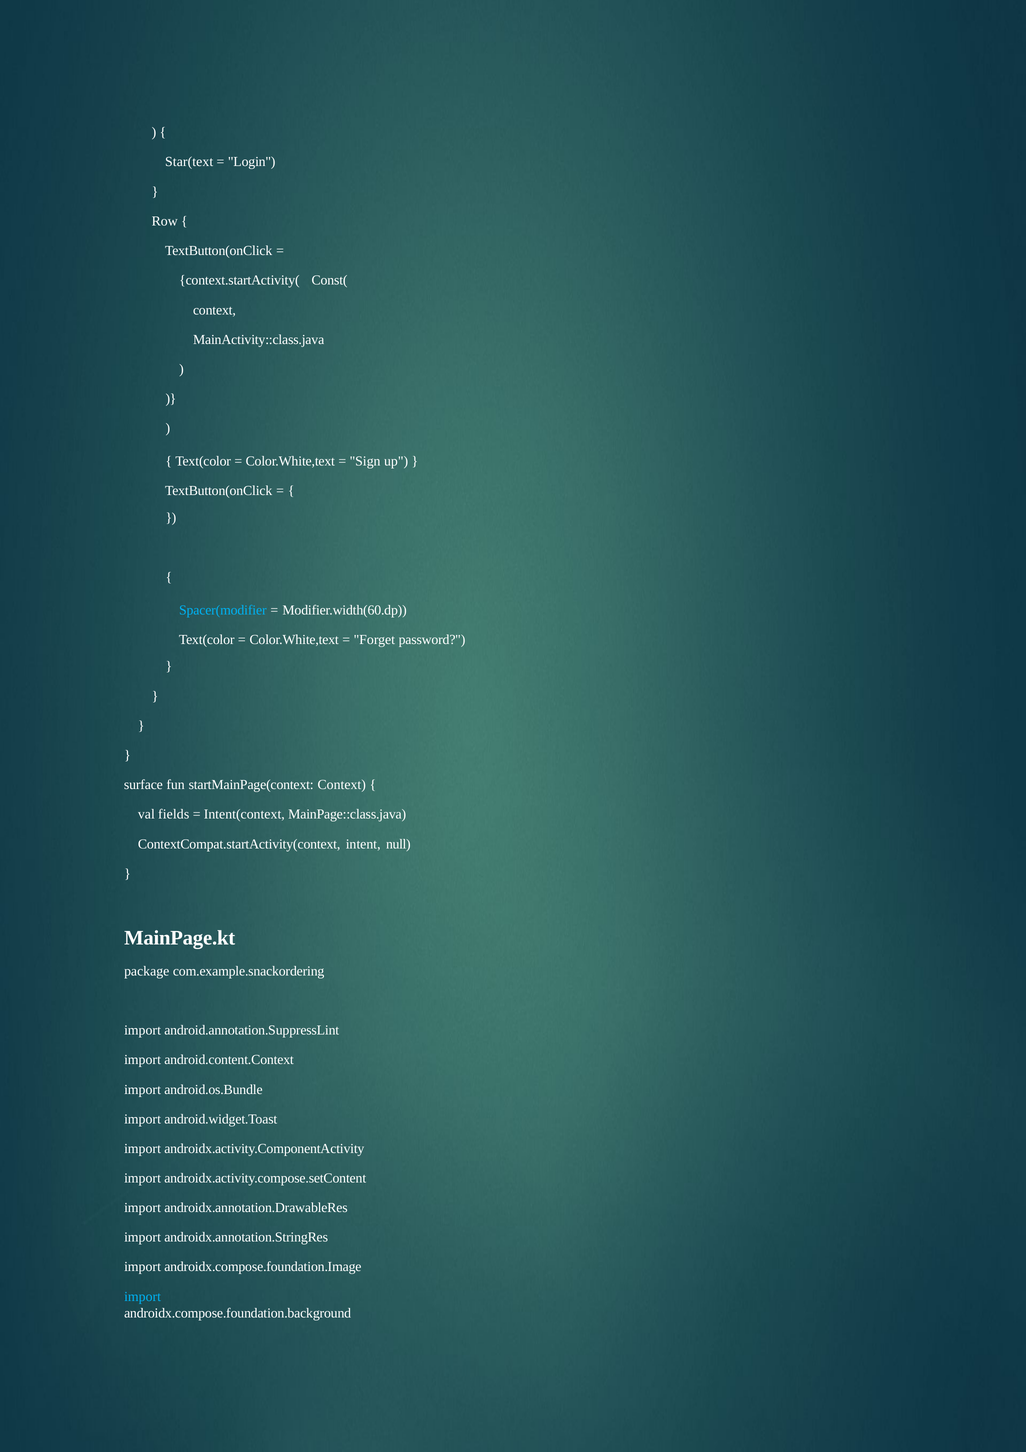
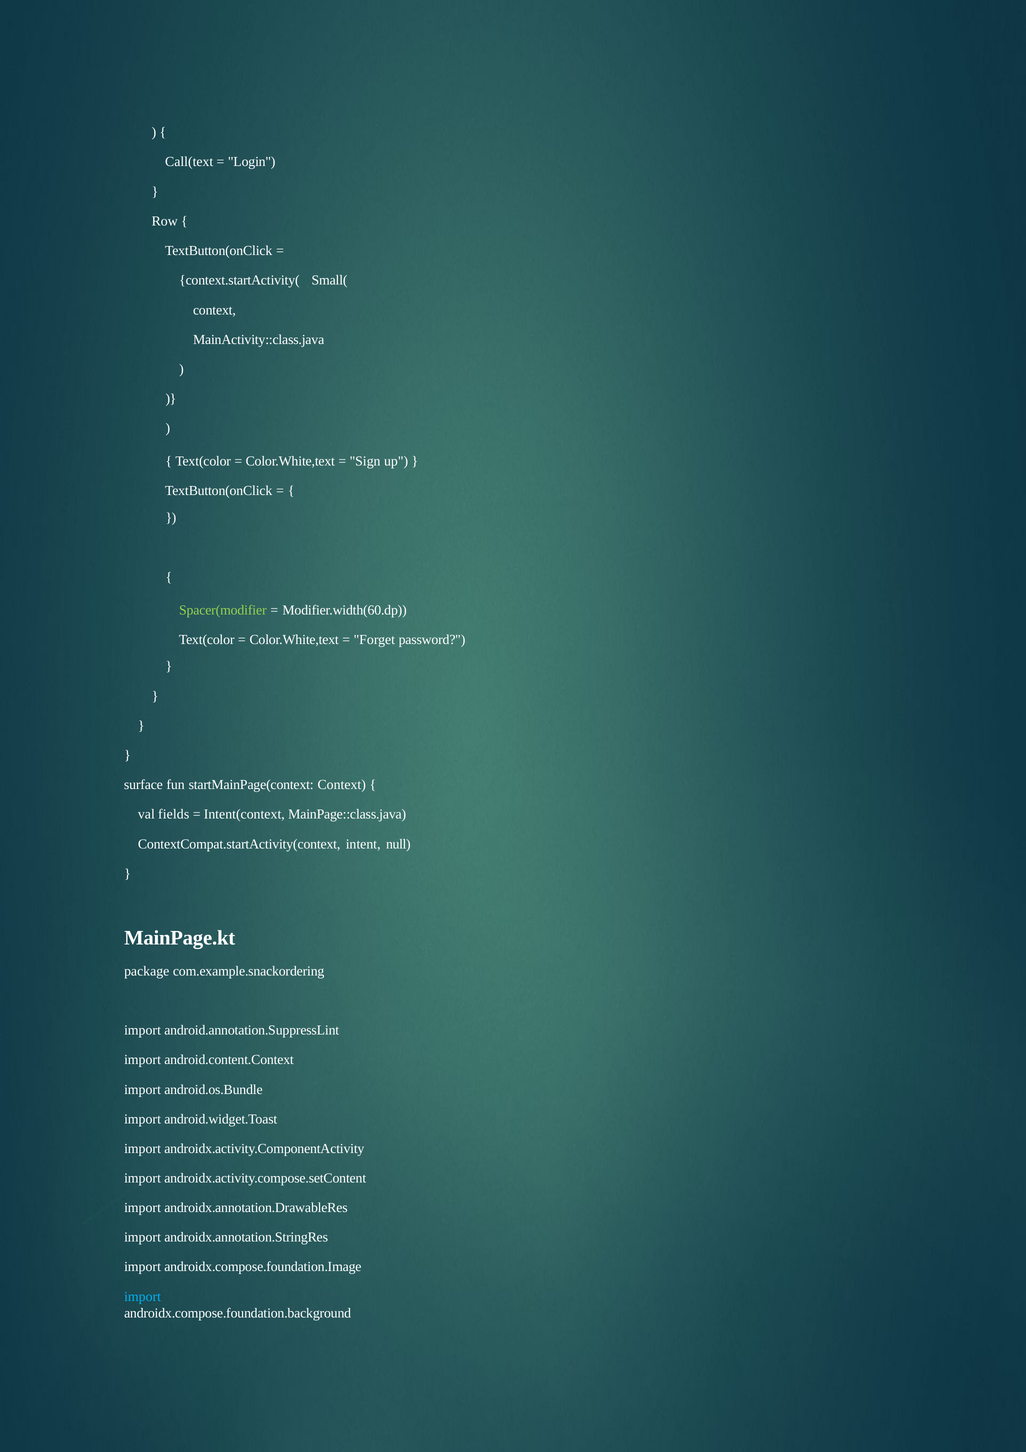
Star(text: Star(text -> Call(text
Const(: Const( -> Small(
Spacer(modifier colour: light blue -> light green
